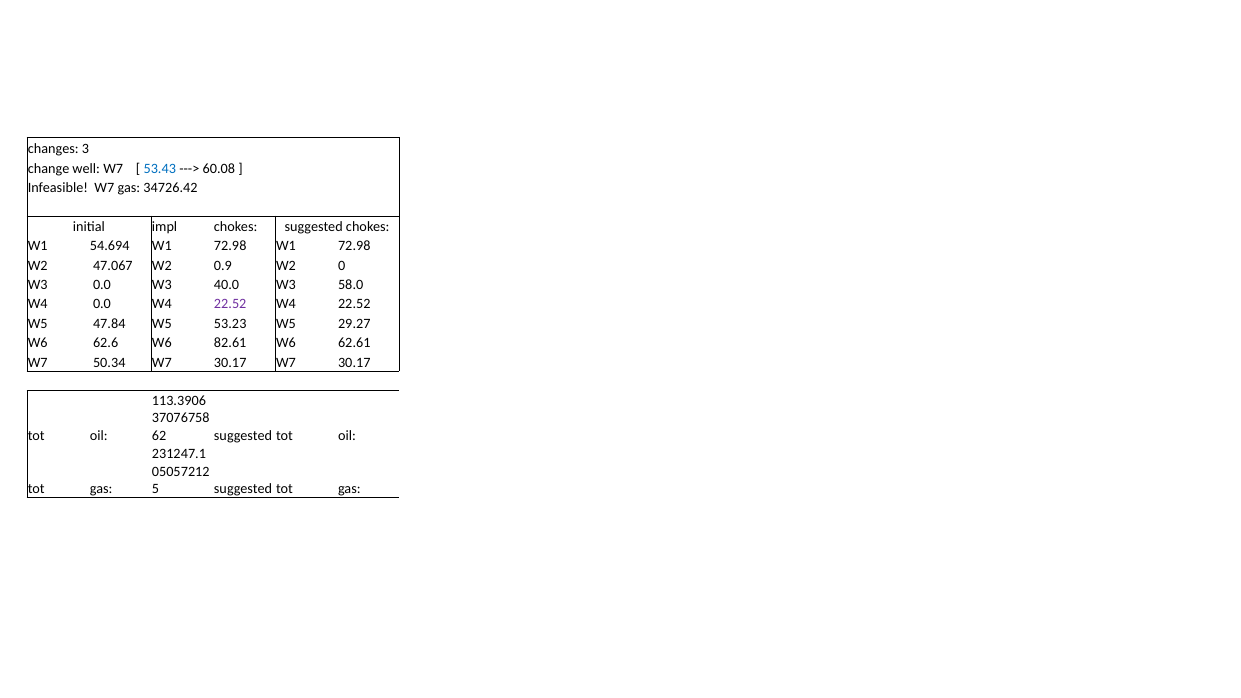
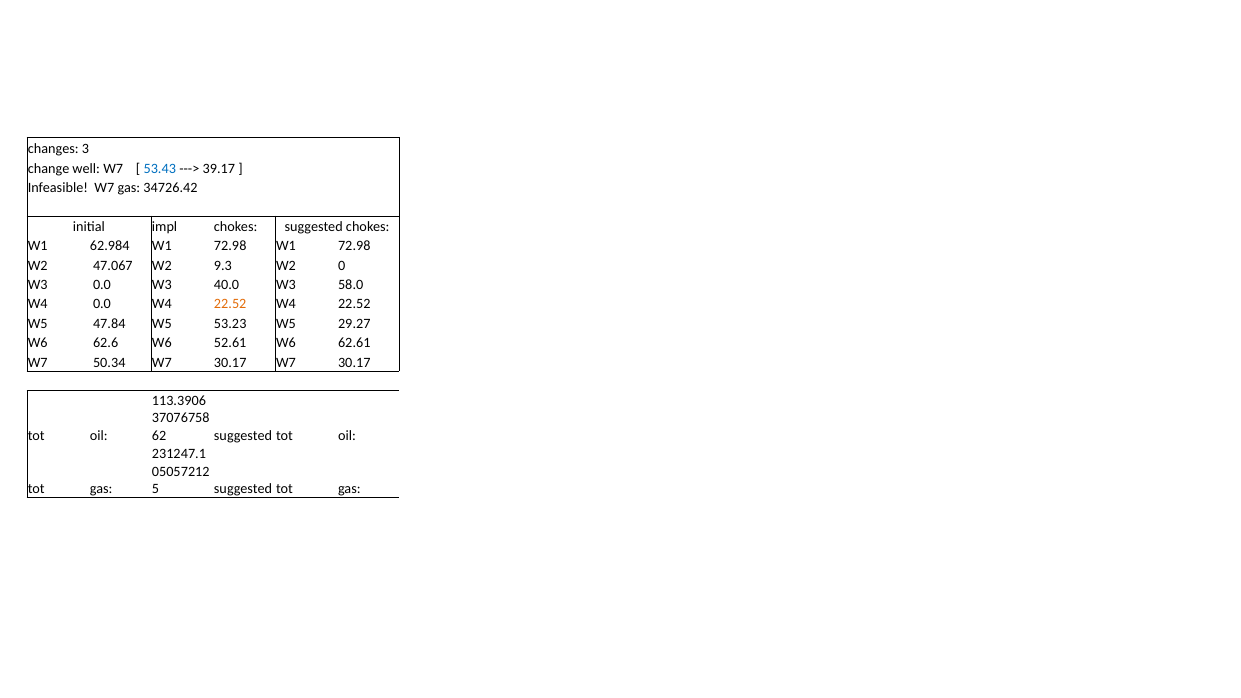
60.08: 60.08 -> 39.17
54.694: 54.694 -> 62.984
0.9: 0.9 -> 9.3
22.52 at (230, 304) colour: purple -> orange
82.61: 82.61 -> 52.61
